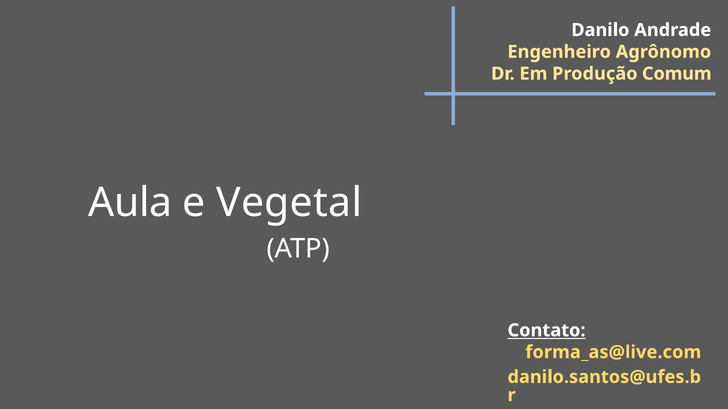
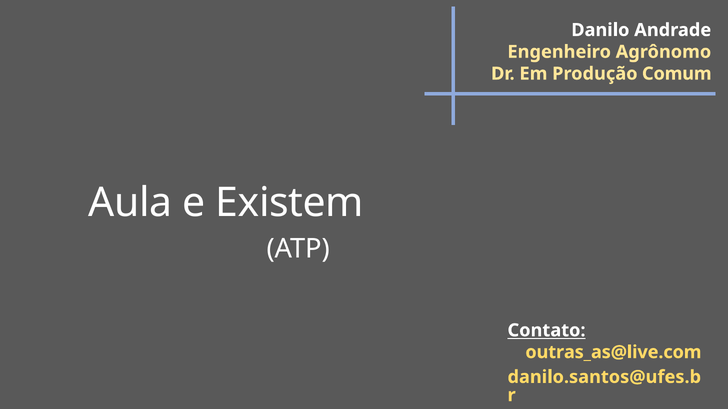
Vegetal: Vegetal -> Existem
forma_as@live.com: forma_as@live.com -> outras_as@live.com
